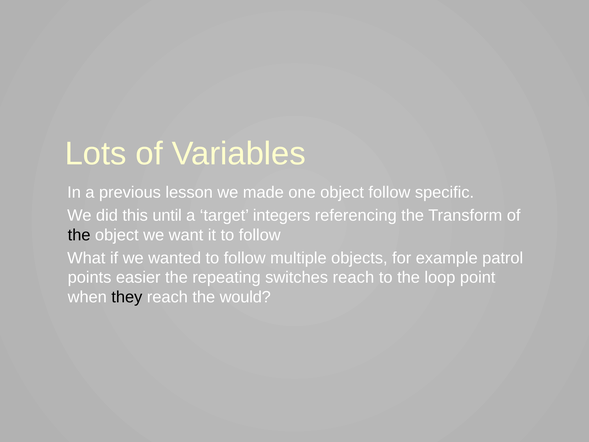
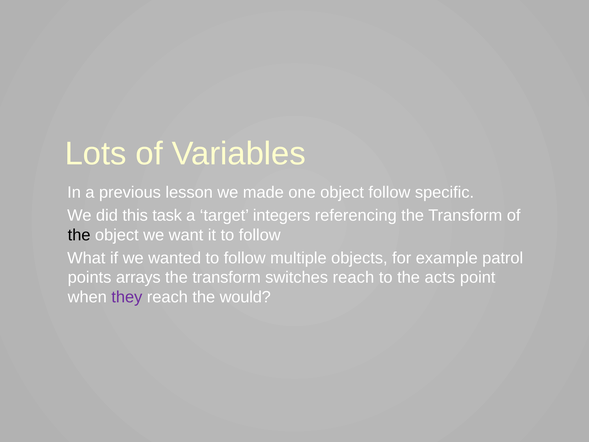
until: until -> task
easier: easier -> arrays
repeating at (227, 277): repeating -> transform
loop: loop -> acts
they colour: black -> purple
